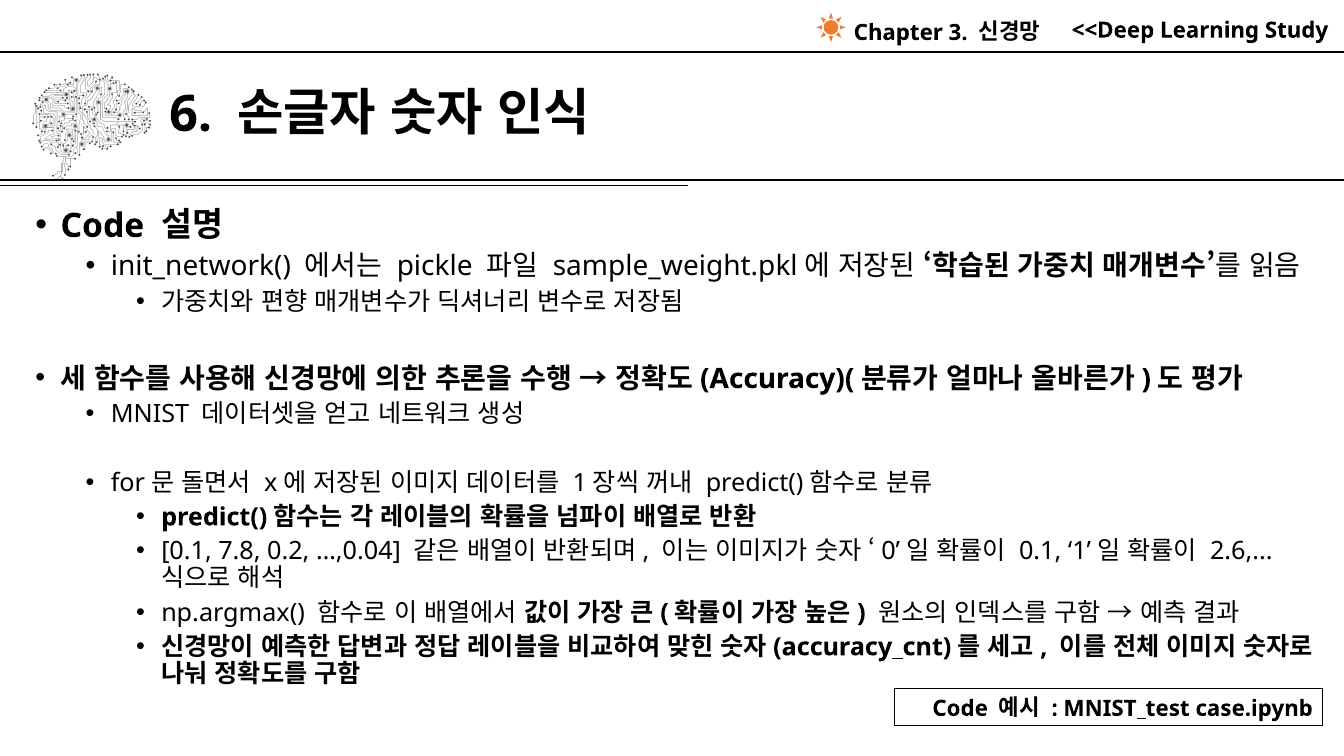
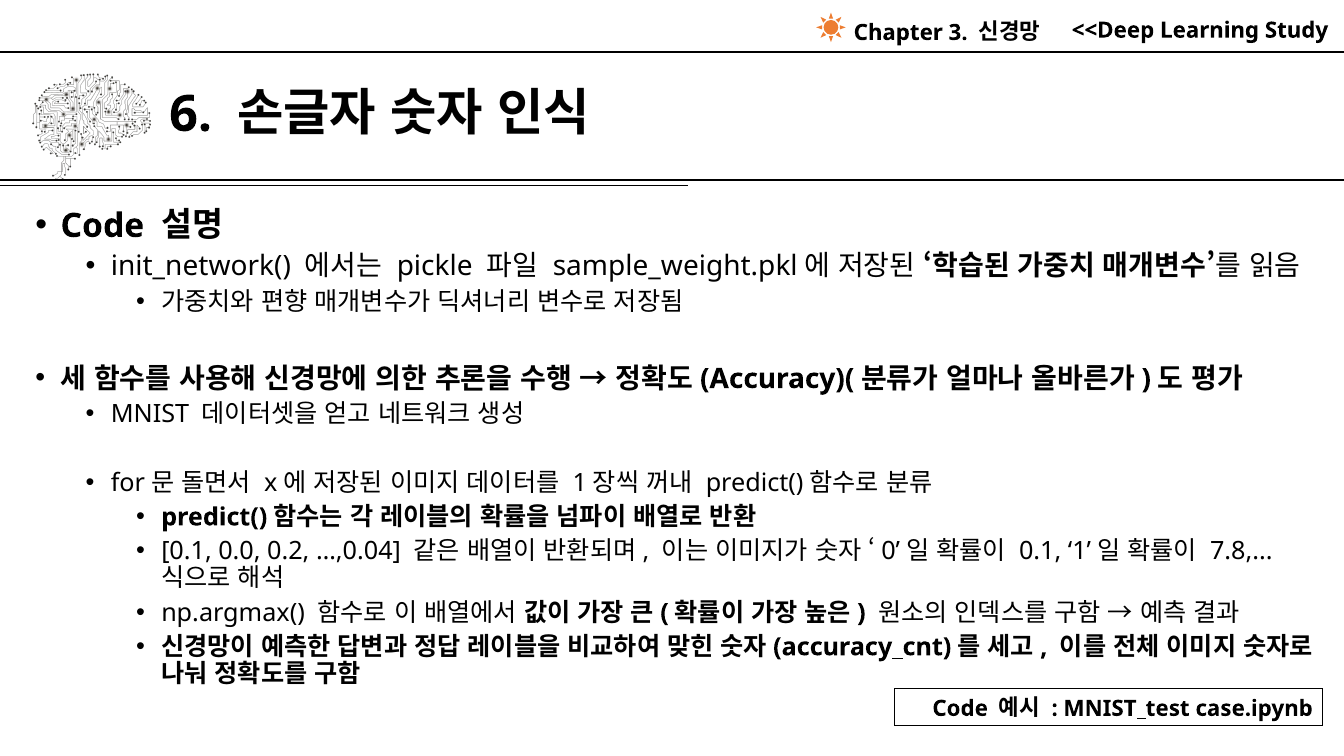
7.8: 7.8 -> 0.0
2.6: 2.6 -> 7.8
